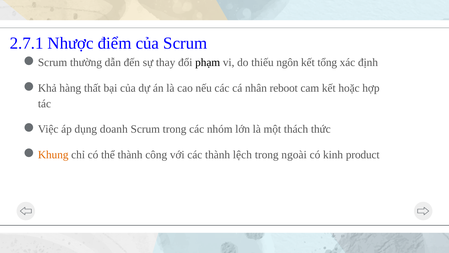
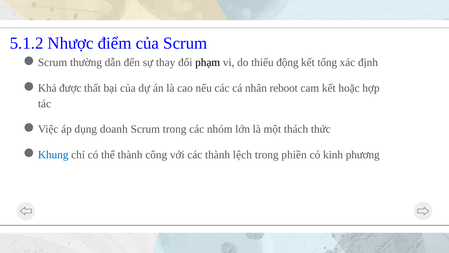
2.7.1: 2.7.1 -> 5.1.2
ngôn: ngôn -> động
hàng: hàng -> được
Khung colour: orange -> blue
ngoài: ngoài -> phiền
product: product -> phương
